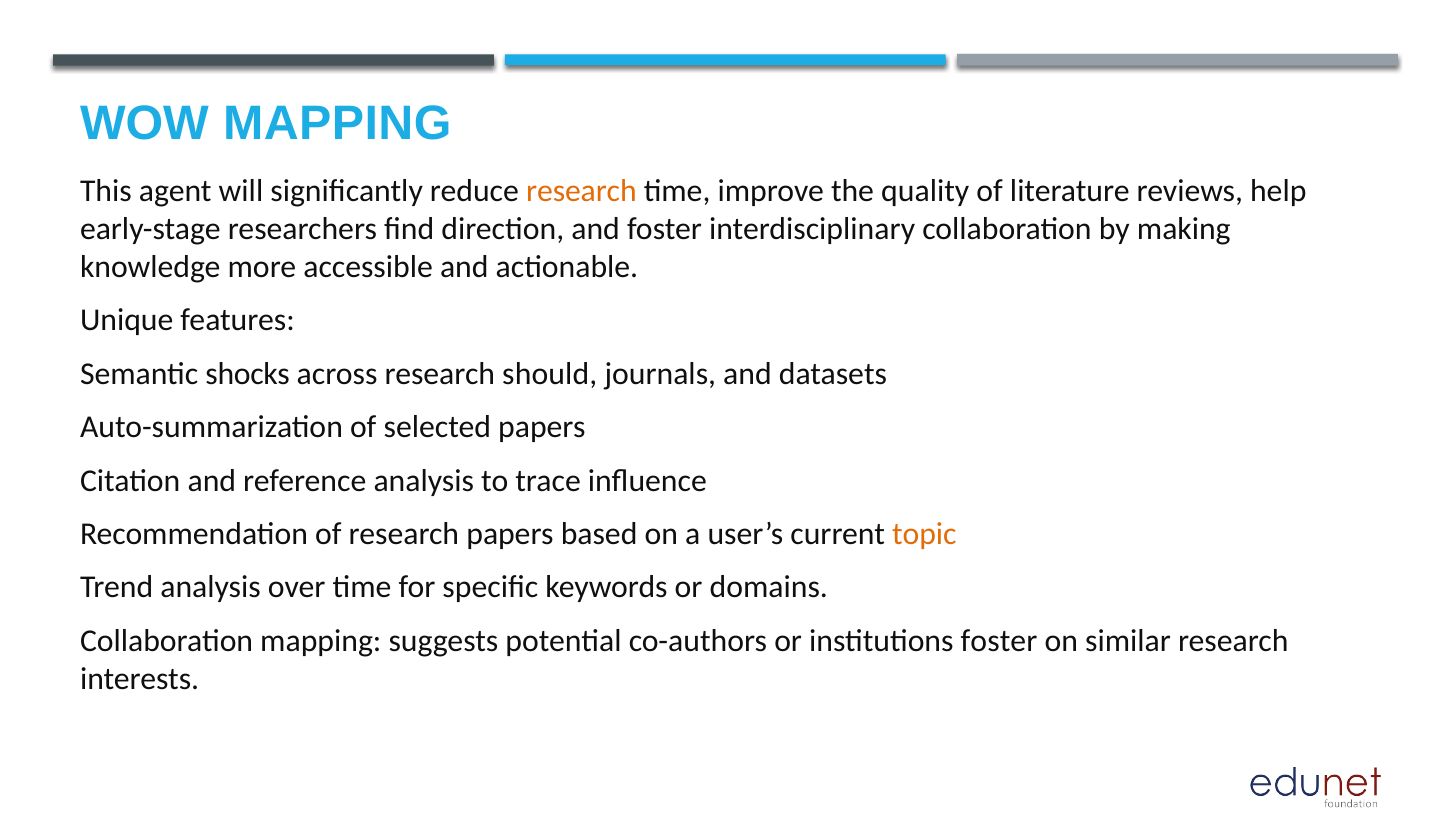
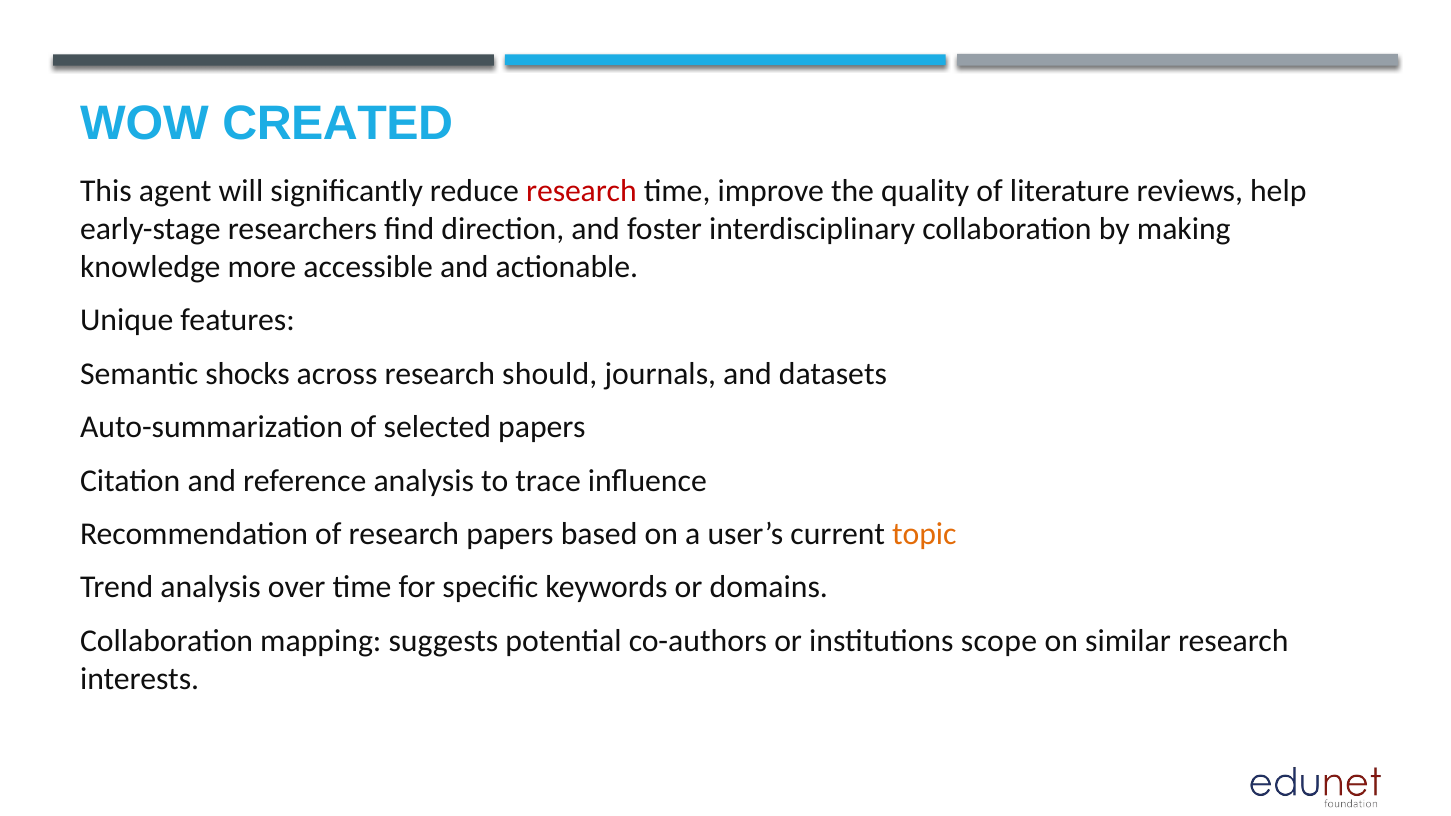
WOW MAPPING: MAPPING -> CREATED
research at (581, 191) colour: orange -> red
institutions foster: foster -> scope
